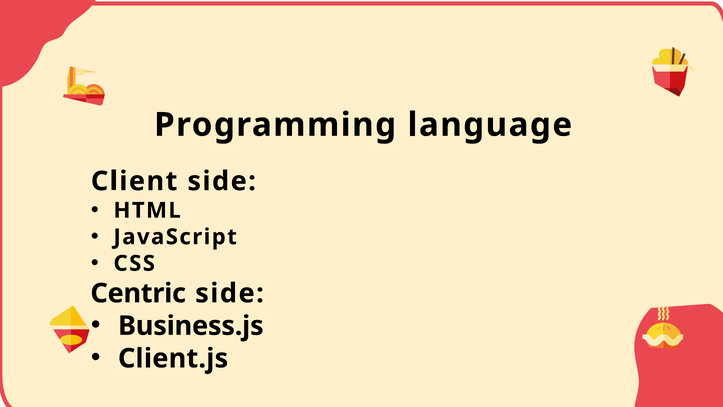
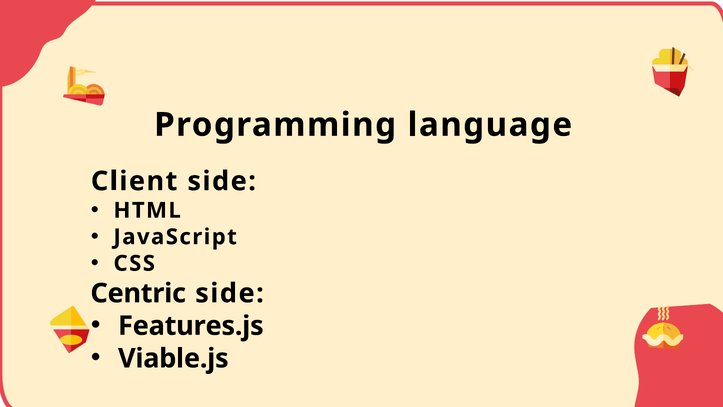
Business.js: Business.js -> Features.js
Client.js: Client.js -> Viable.js
